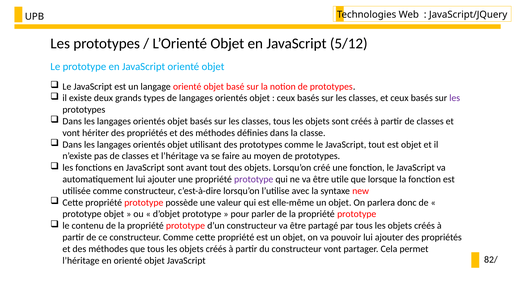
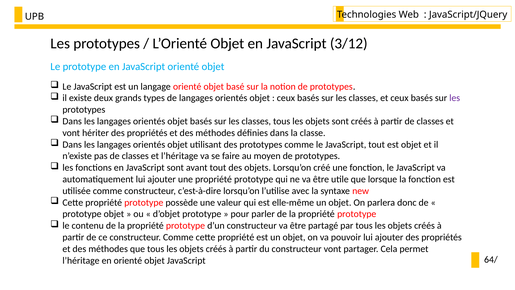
5/12: 5/12 -> 3/12
prototype at (254, 179) colour: purple -> black
82/: 82/ -> 64/
